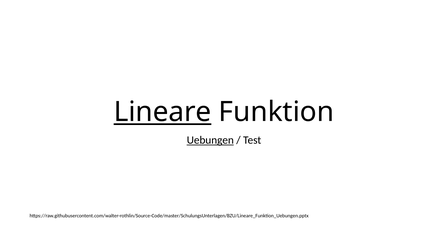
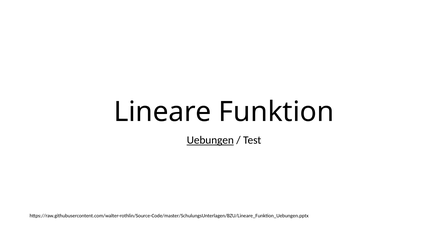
Lineare underline: present -> none
